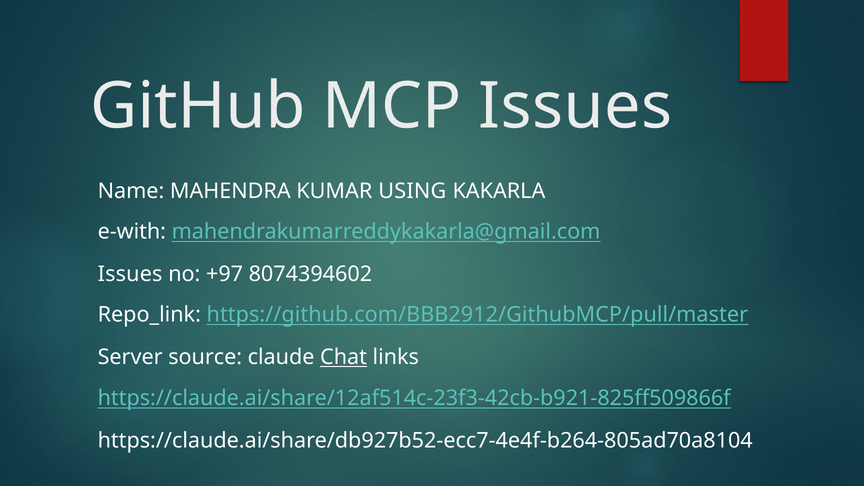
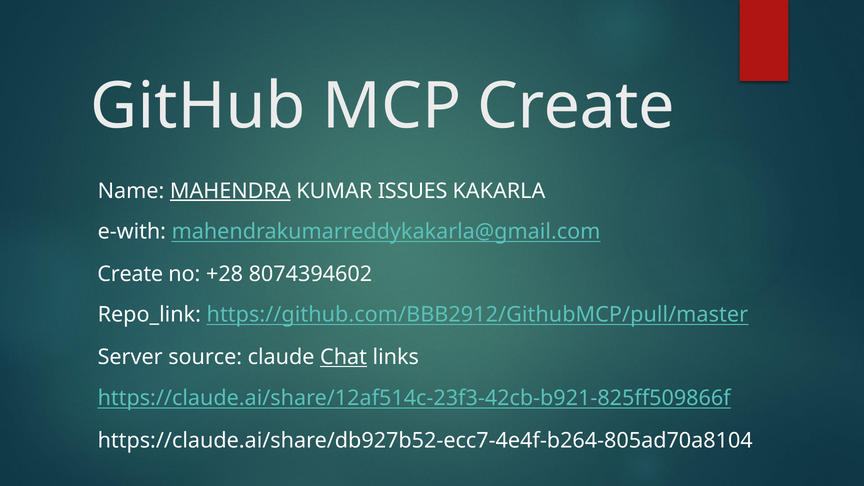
MCP Issues: Issues -> Create
MAHENDRA underline: none -> present
USING: USING -> ISSUES
Issues at (130, 274): Issues -> Create
+97: +97 -> +28
